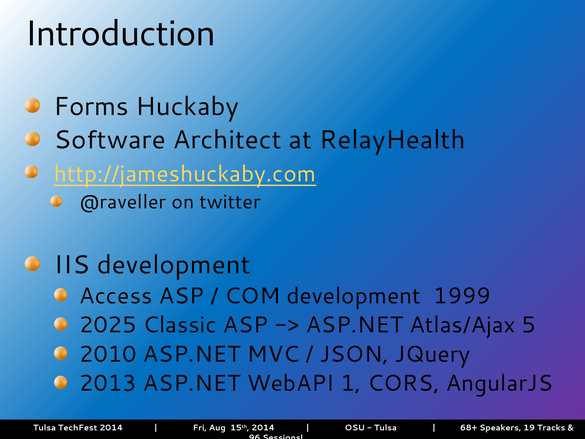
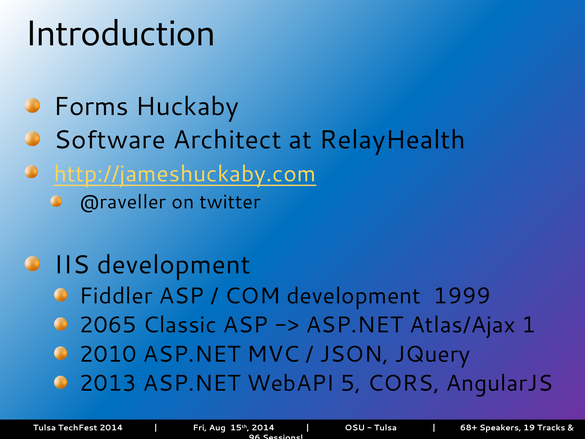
Access: Access -> Fiddler
2025: 2025 -> 2065
5: 5 -> 1
1: 1 -> 5
